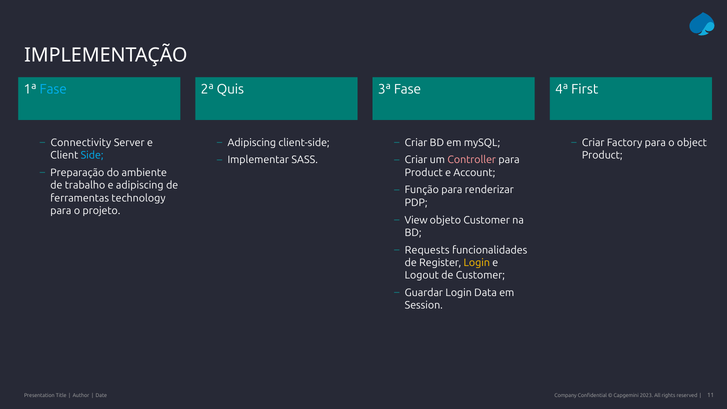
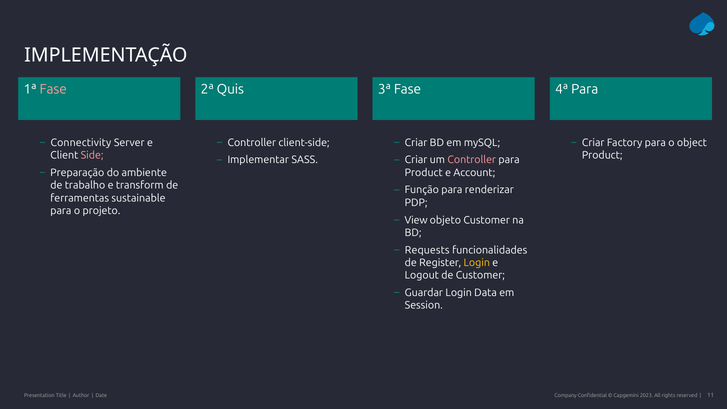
Fase at (53, 89) colour: light blue -> pink
4ª First: First -> Para
Adipiscing at (252, 143): Adipiscing -> Controller
Side colour: light blue -> pink
e adipiscing: adipiscing -> transform
technology: technology -> sustainable
